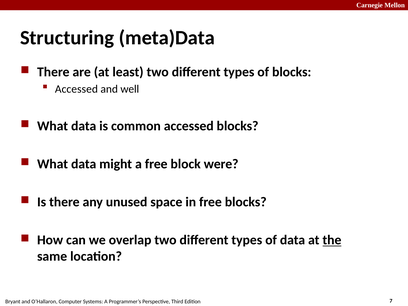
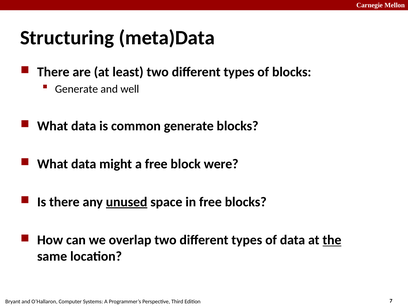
Accessed at (76, 89): Accessed -> Generate
common accessed: accessed -> generate
unused underline: none -> present
